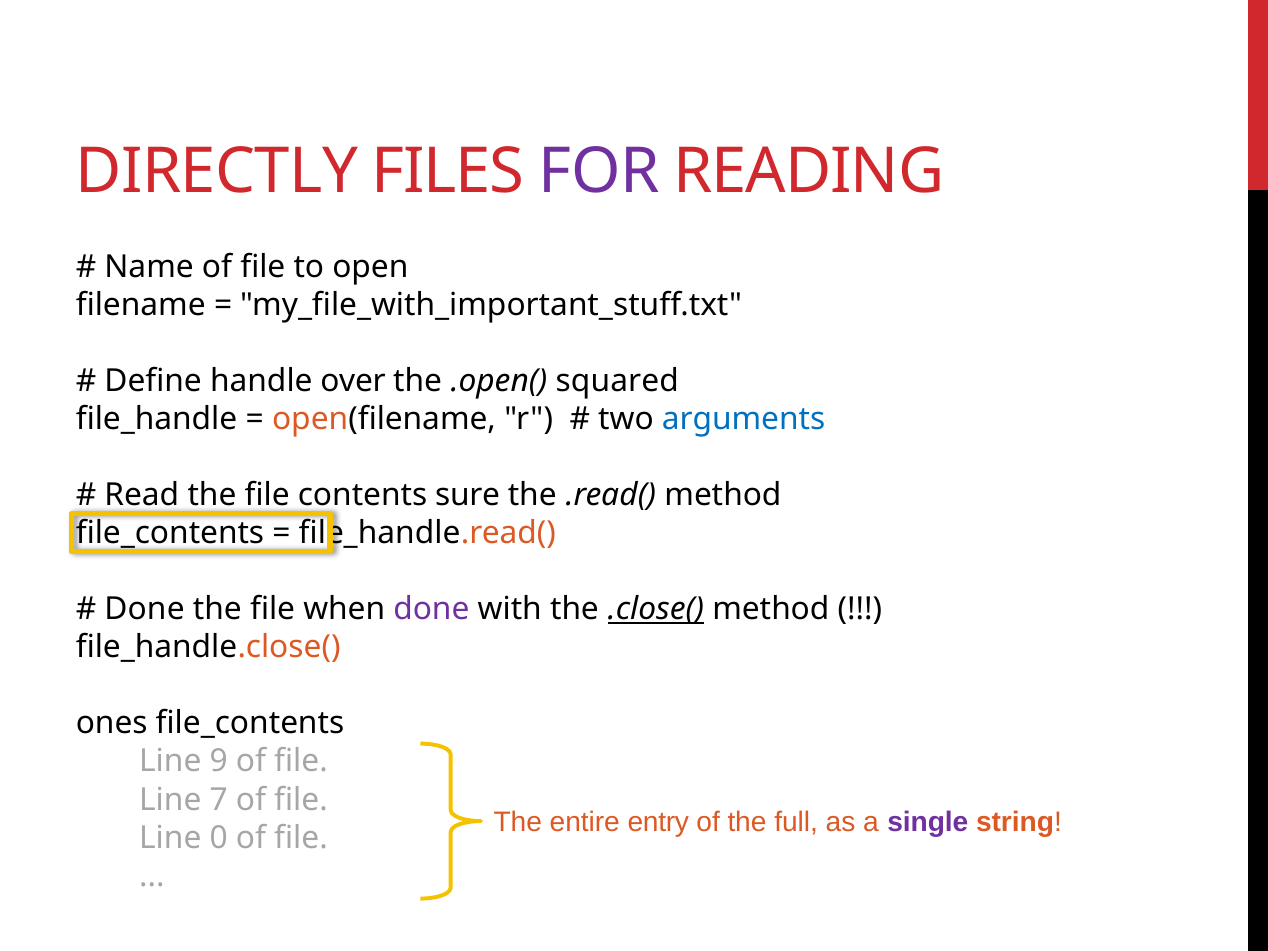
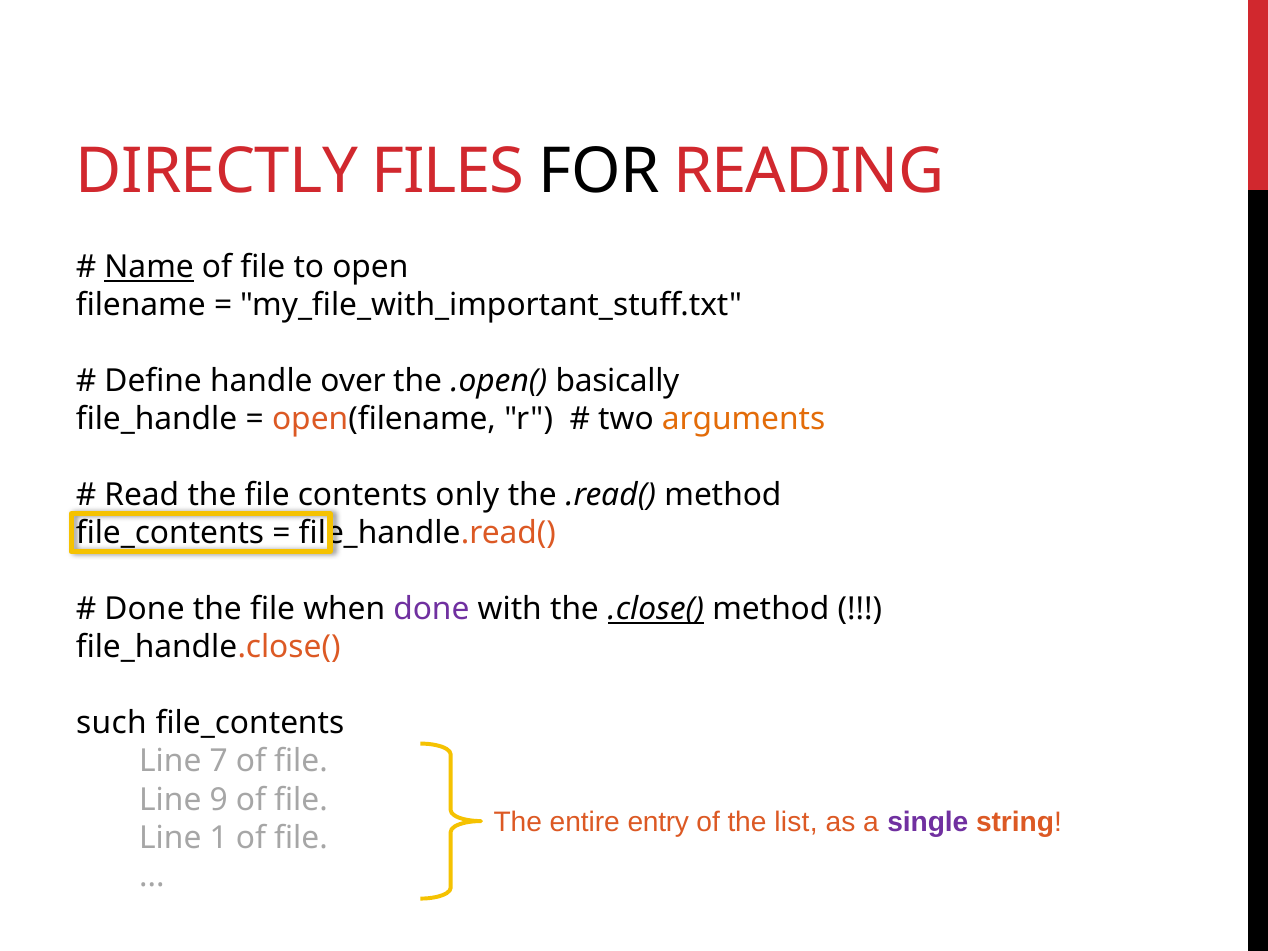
FOR colour: purple -> black
Name underline: none -> present
squared: squared -> basically
arguments colour: blue -> orange
sure: sure -> only
ones: ones -> such
9: 9 -> 7
7: 7 -> 9
full: full -> list
0: 0 -> 1
